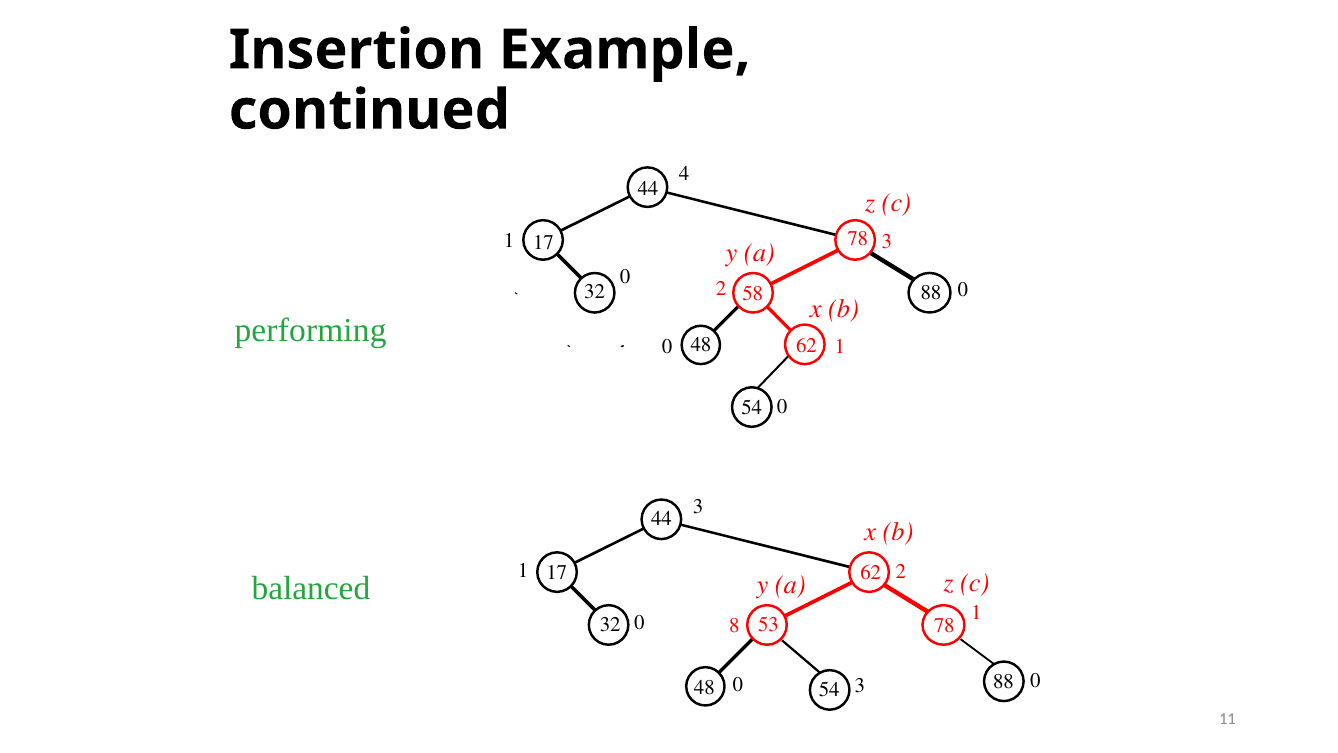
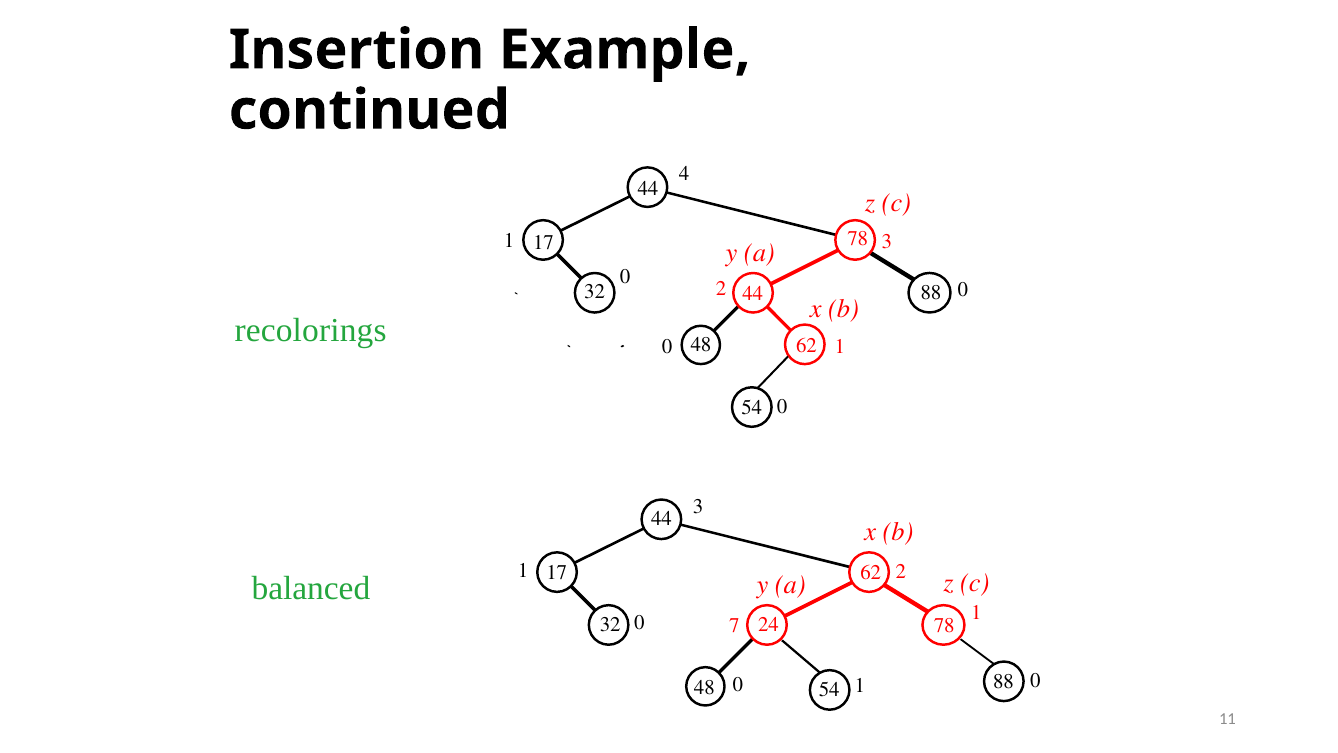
32 58: 58 -> 44
performing: performing -> recolorings
8: 8 -> 7
53: 53 -> 24
54 3: 3 -> 1
